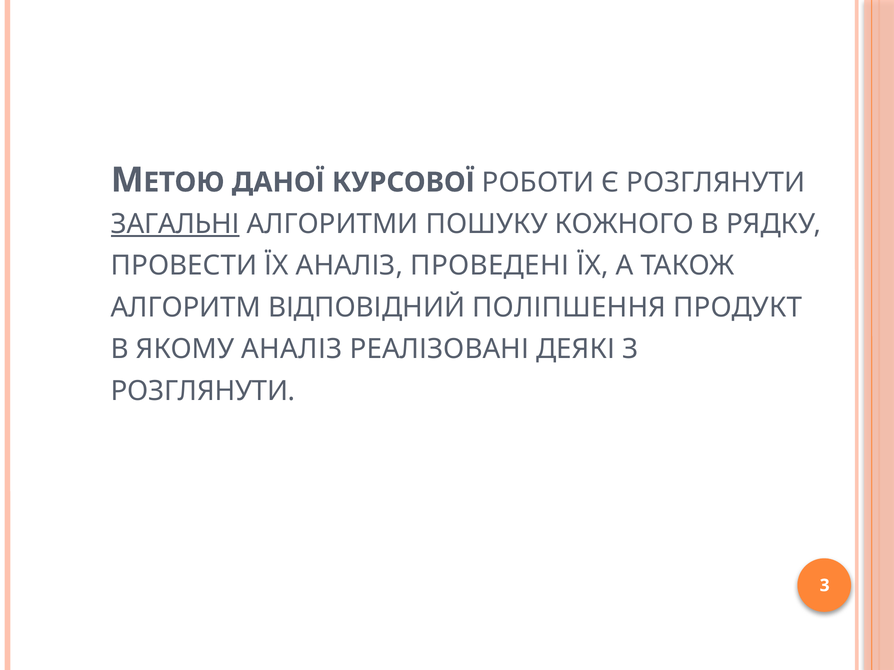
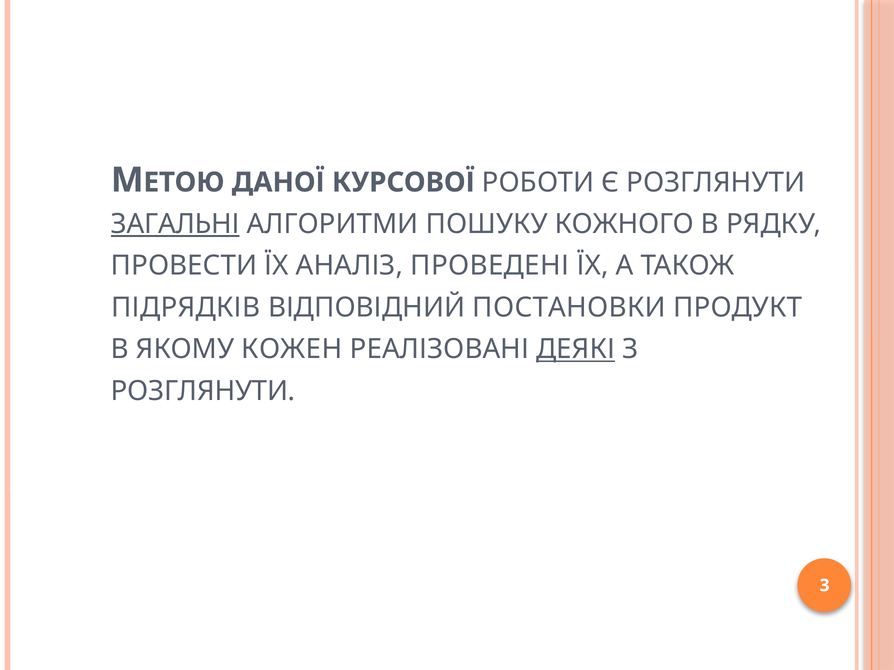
АЛГОРИТМ: АЛГОРИТМ -> ПІДРЯДКІВ
ПОЛІПШЕННЯ: ПОЛІПШЕННЯ -> ПОСТАНОВКИ
ЯКОМУ АНАЛІЗ: АНАЛІЗ -> КОЖЕН
ДЕЯКІ underline: none -> present
